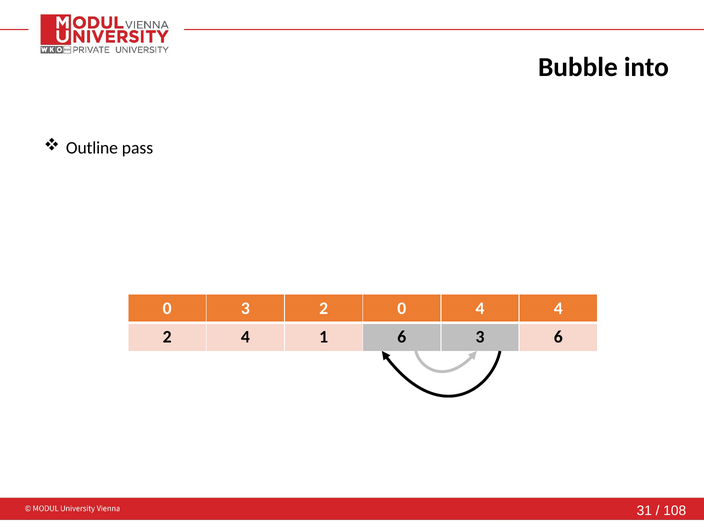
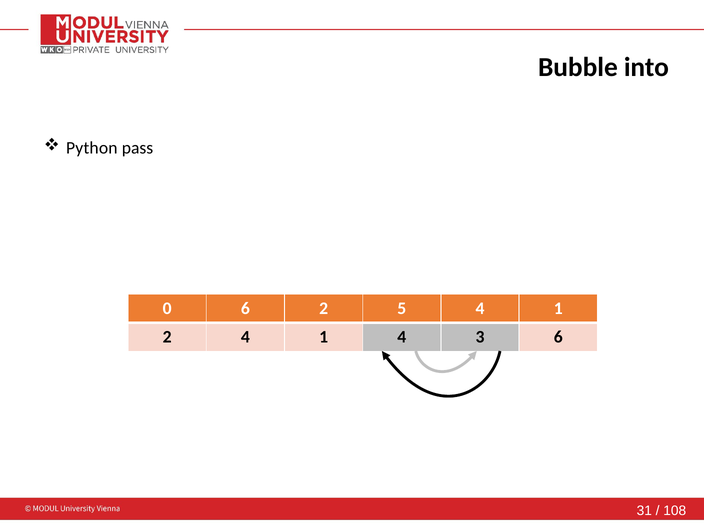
Outline: Outline -> Python
0 3: 3 -> 6
2 0: 0 -> 5
4 at (558, 309): 4 -> 1
1 6: 6 -> 4
